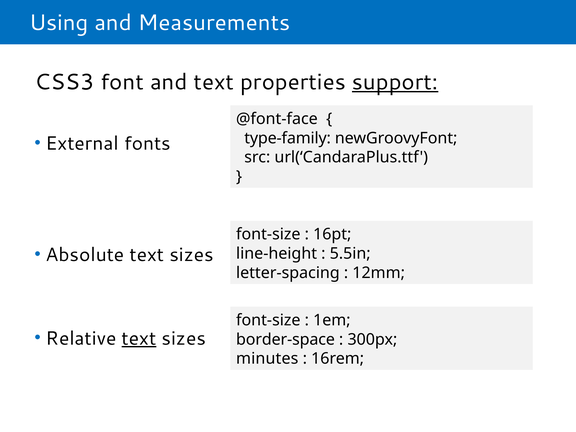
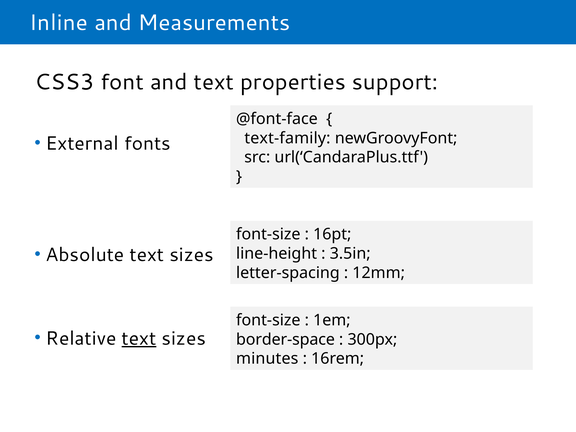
Using: Using -> Inline
support underline: present -> none
type-family: type-family -> text-family
5.5in: 5.5in -> 3.5in
